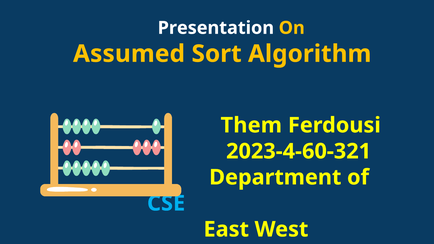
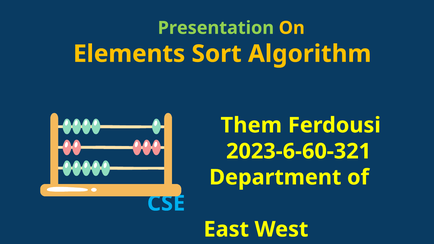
Presentation colour: white -> light green
Assumed: Assumed -> Elements
2023-4-60-321: 2023-4-60-321 -> 2023-6-60-321
